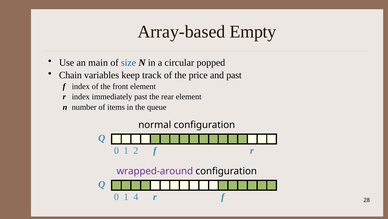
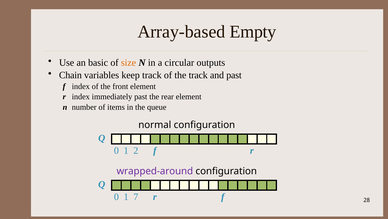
main: main -> basic
size colour: blue -> orange
popped: popped -> outputs
the price: price -> track
4: 4 -> 7
